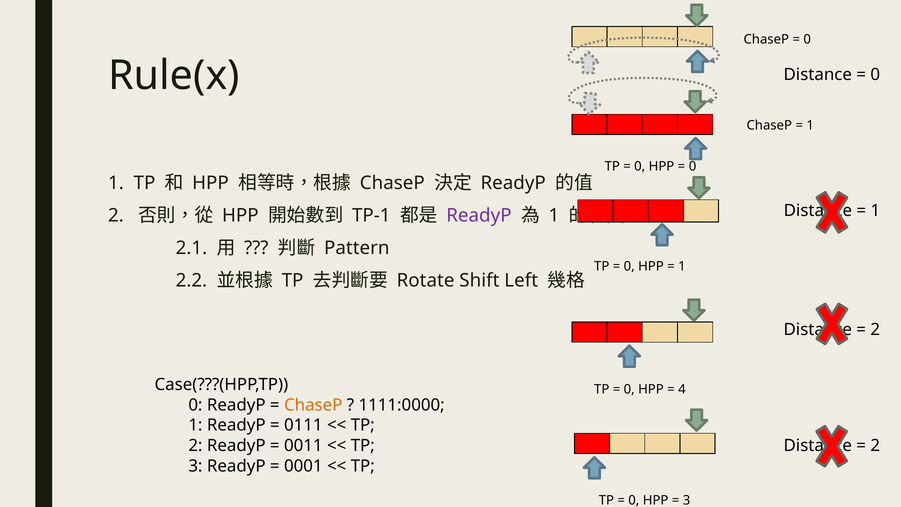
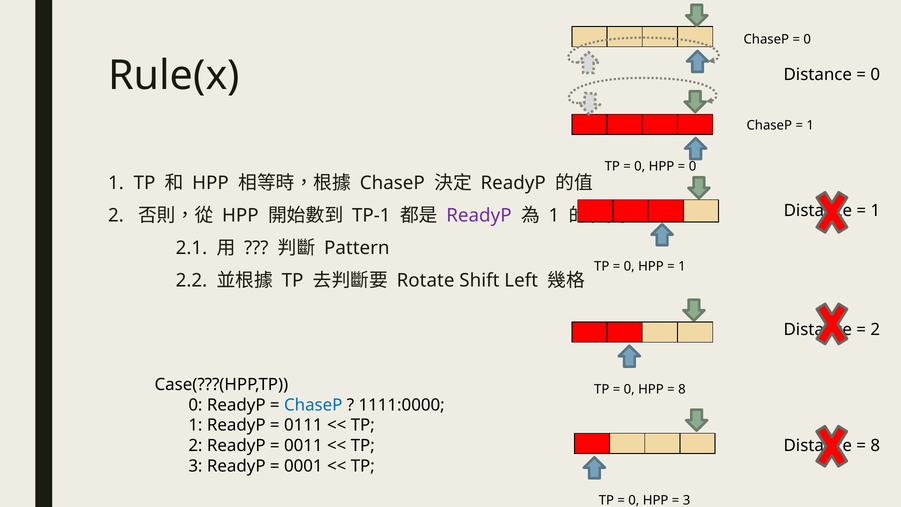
4 at (682, 390): 4 -> 8
ChaseP at (313, 405) colour: orange -> blue
2 at (875, 446): 2 -> 8
